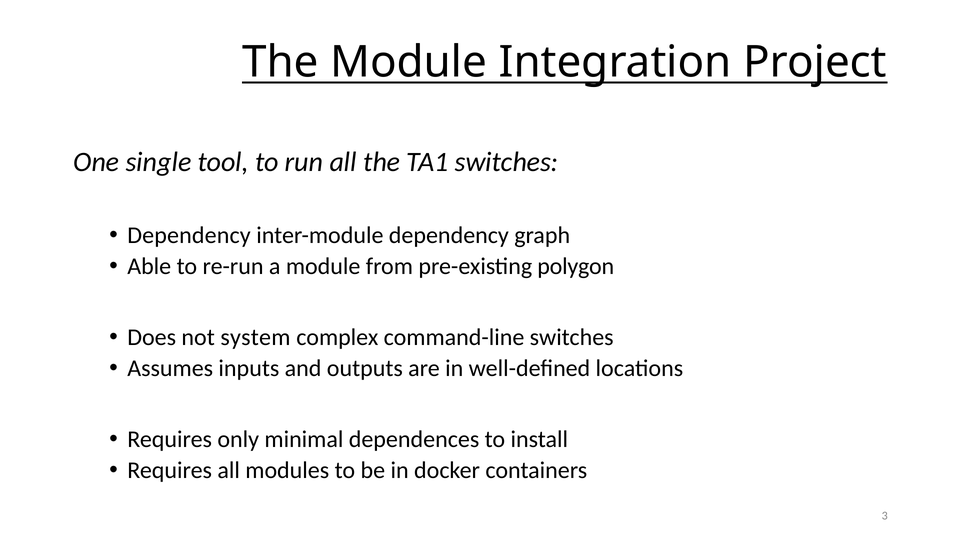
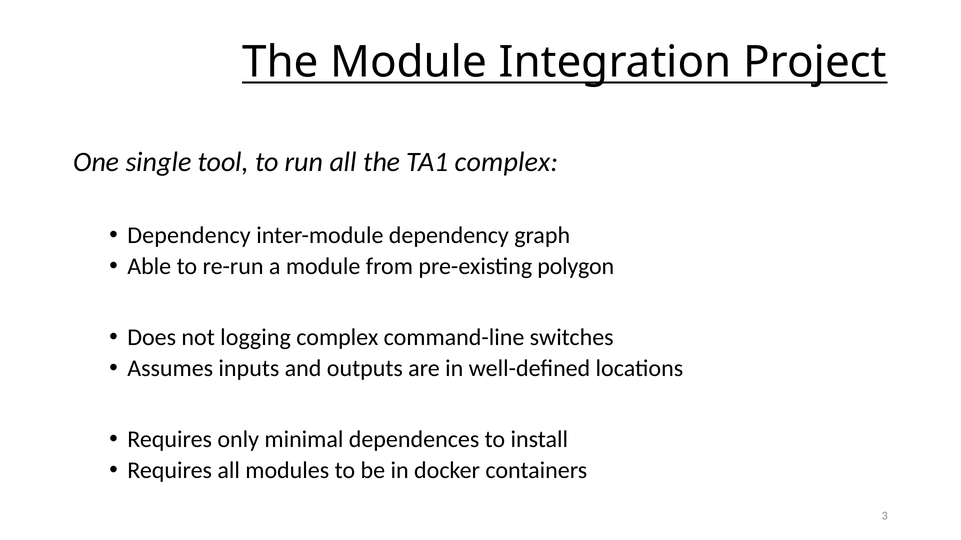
TA1 switches: switches -> complex
system: system -> logging
